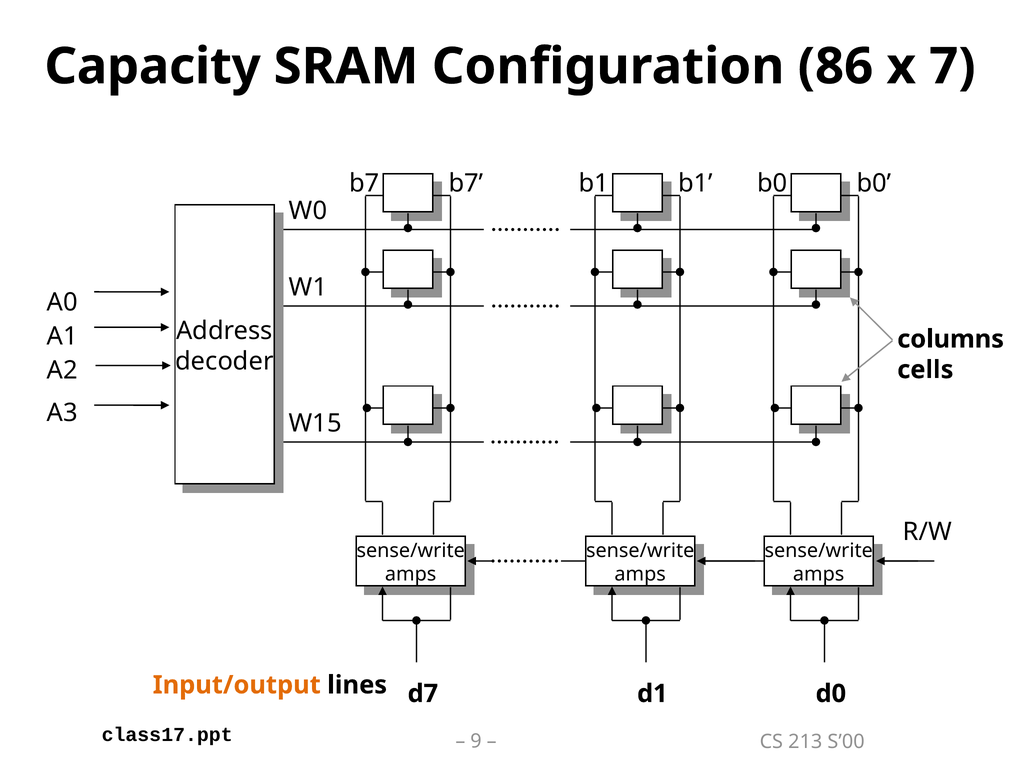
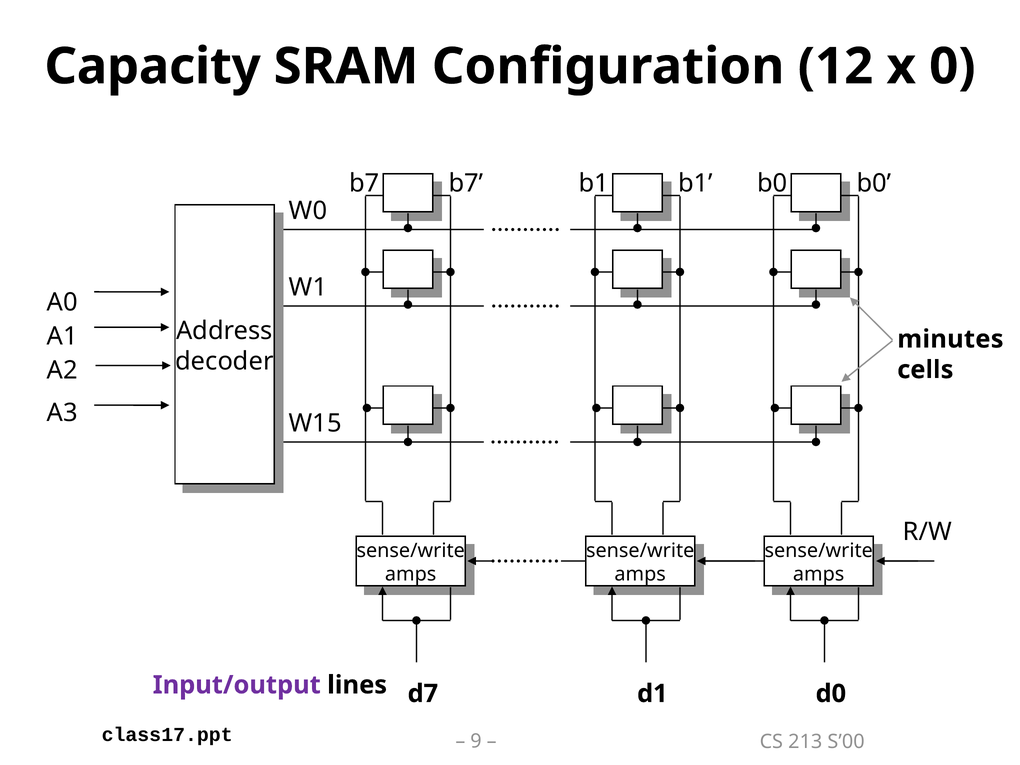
86: 86 -> 12
7: 7 -> 0
columns: columns -> minutes
Input/output colour: orange -> purple
